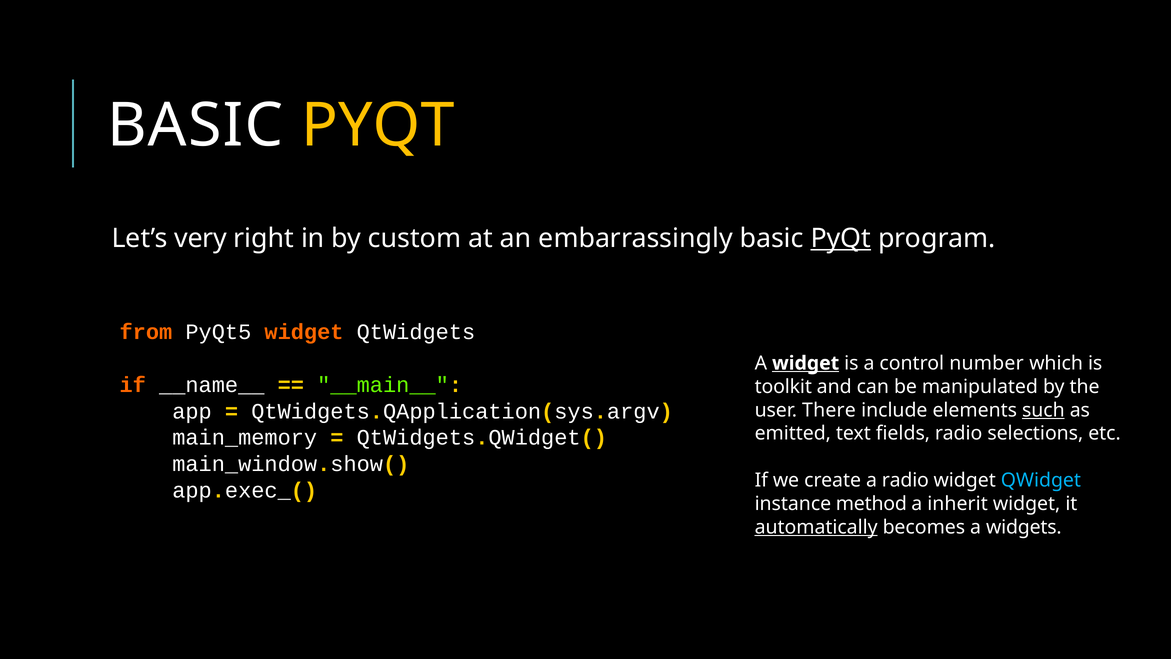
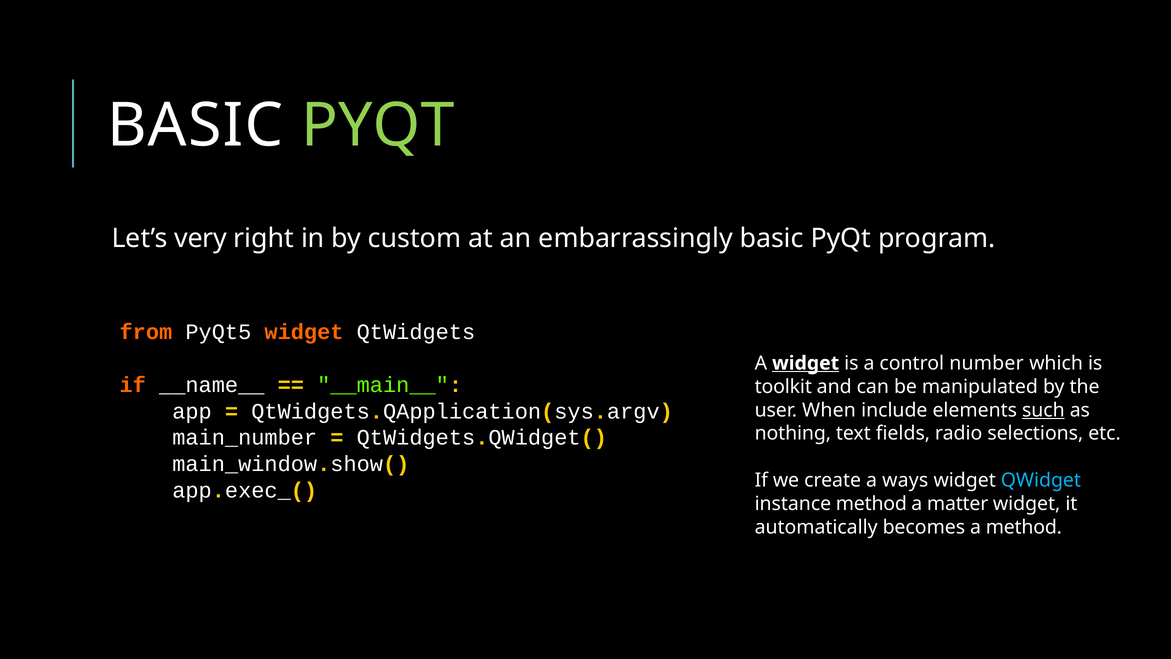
PYQT at (378, 126) colour: yellow -> light green
PyQt at (841, 238) underline: present -> none
There: There -> When
emitted: emitted -> nothing
main_memory: main_memory -> main_number
a radio: radio -> ways
inherit: inherit -> matter
automatically underline: present -> none
a widgets: widgets -> method
